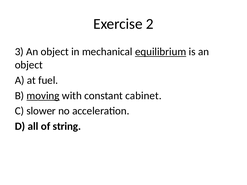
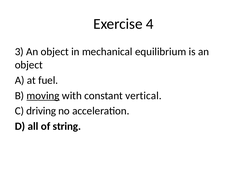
2: 2 -> 4
equilibrium underline: present -> none
cabinet: cabinet -> vertical
slower: slower -> driving
